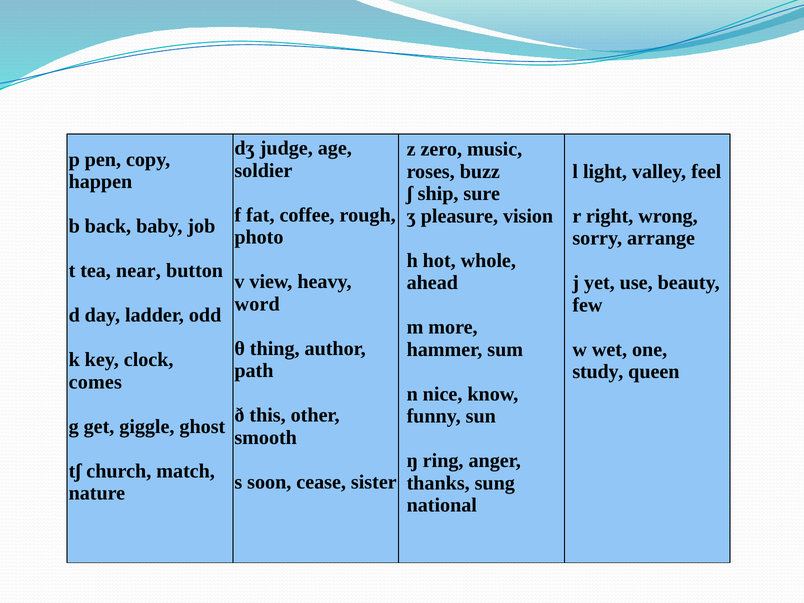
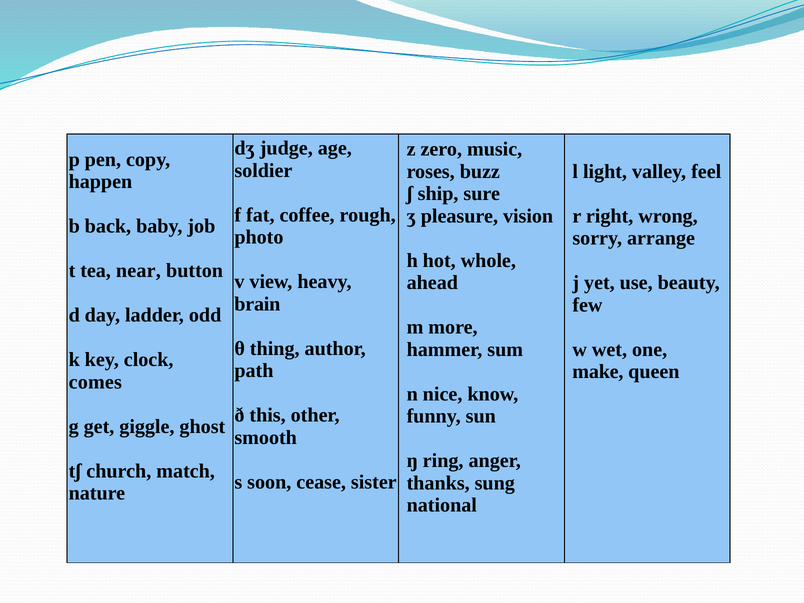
word: word -> brain
study: study -> make
